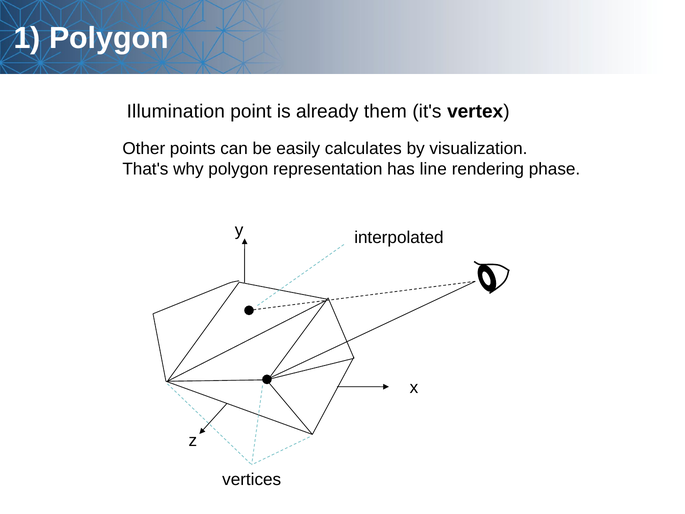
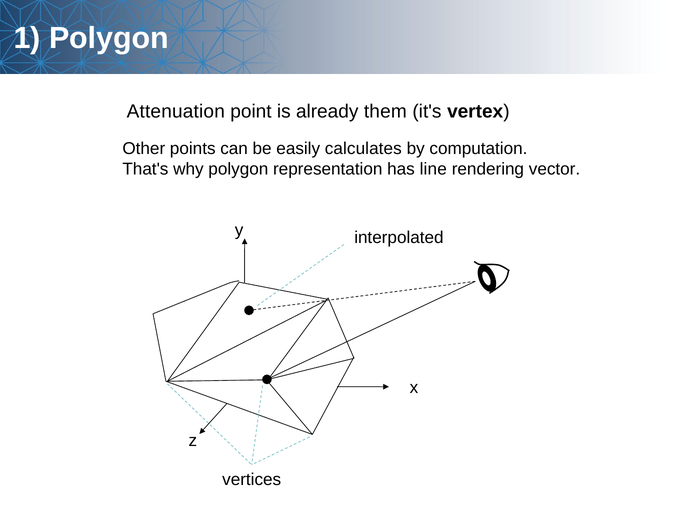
Illumination: Illumination -> Attenuation
visualization: visualization -> computation
phase: phase -> vector
